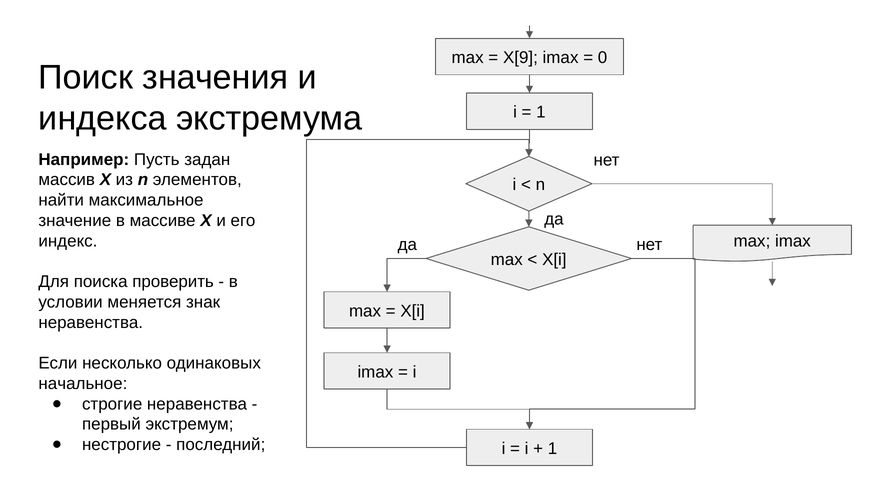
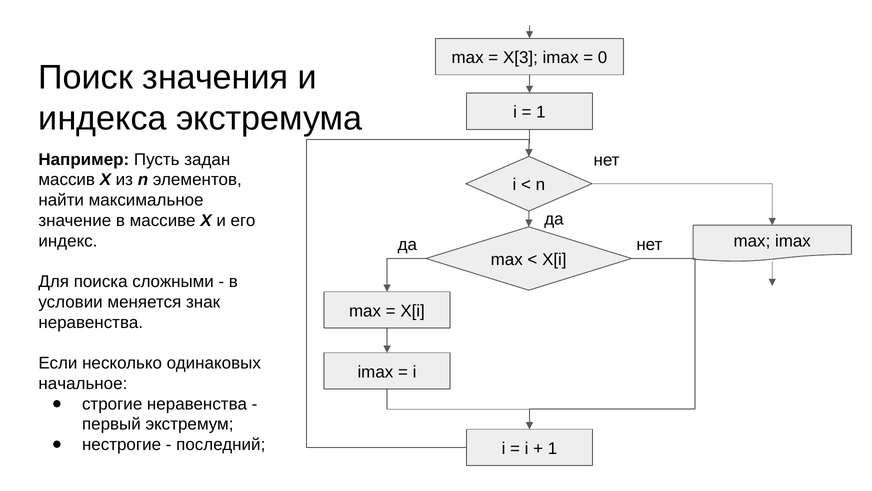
X[9: X[9 -> X[3
проверить: проверить -> сложными
